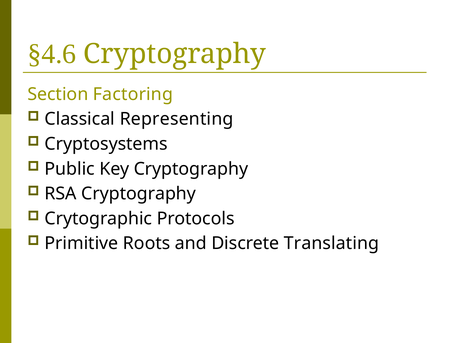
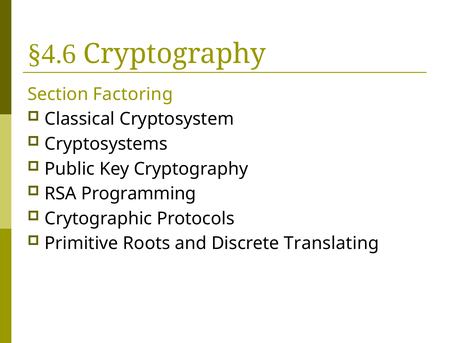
Representing: Representing -> Cryptosystem
RSA Cryptography: Cryptography -> Programming
